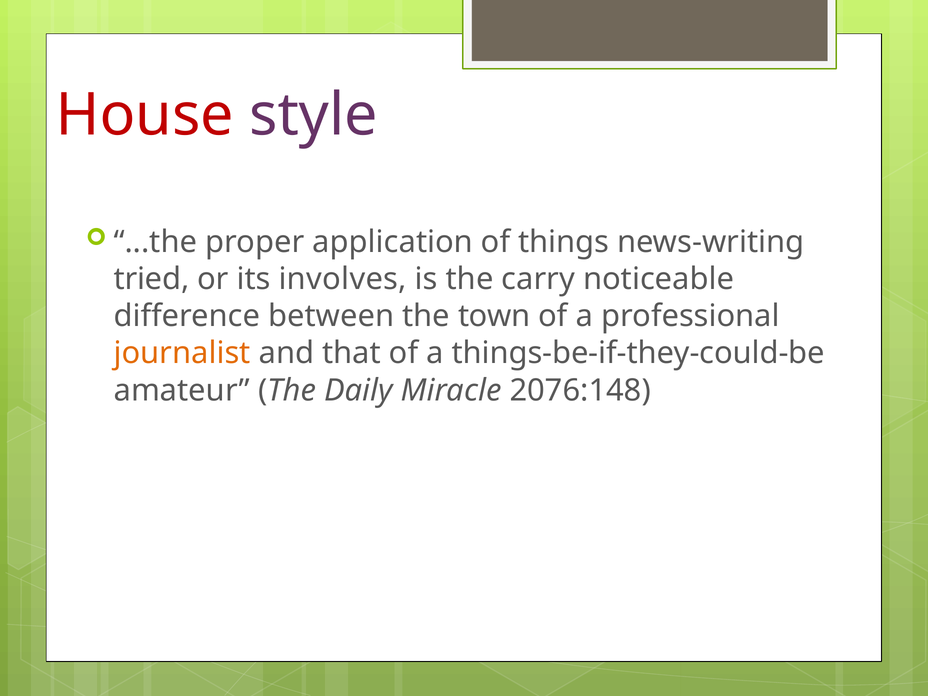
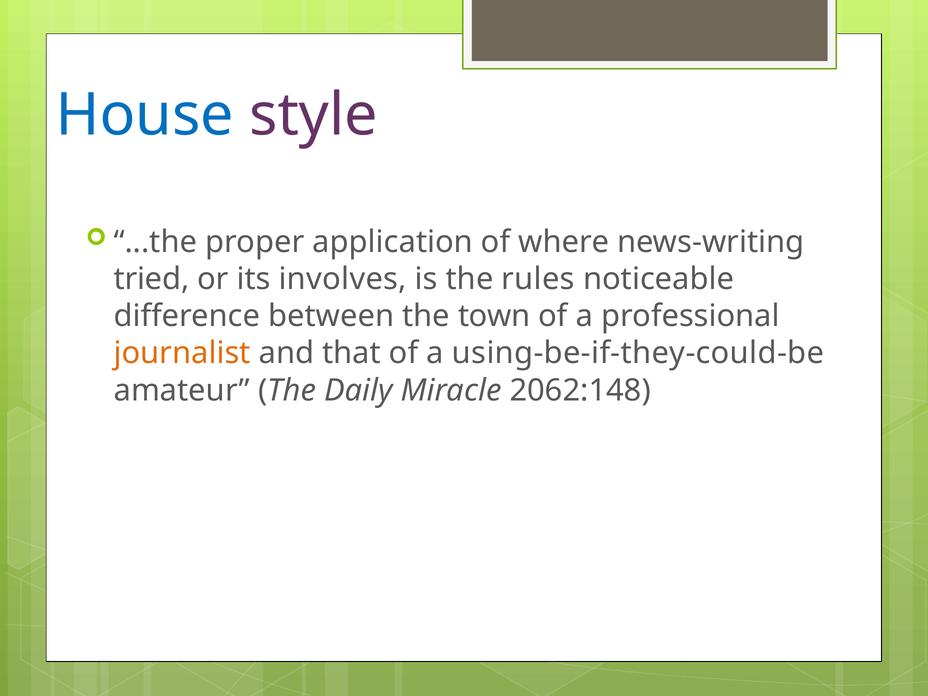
House colour: red -> blue
things: things -> where
carry: carry -> rules
things-be-if-they-could-be: things-be-if-they-could-be -> using-be-if-they-could-be
2076:148: 2076:148 -> 2062:148
